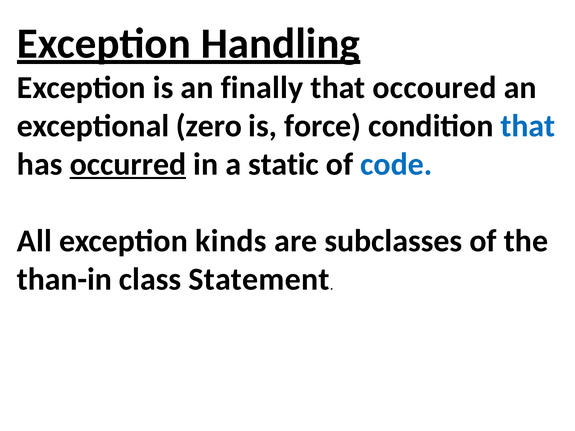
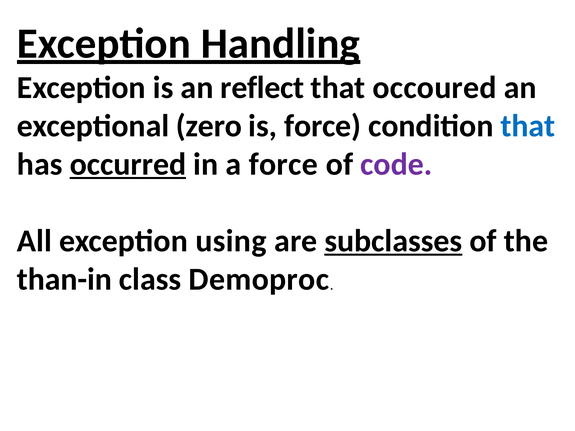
finally: finally -> reflect
a static: static -> force
code colour: blue -> purple
kinds: kinds -> using
subclasses underline: none -> present
Statement: Statement -> Demoproc
